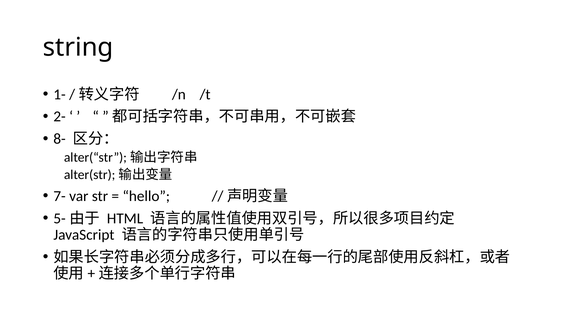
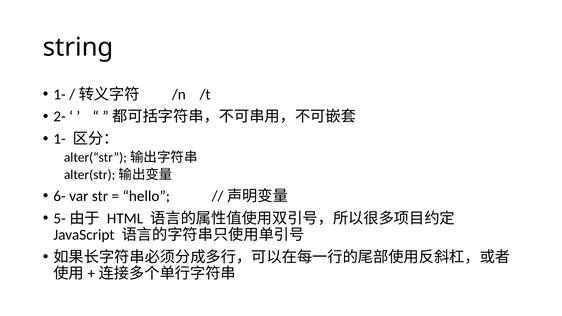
8- at (60, 139): 8- -> 1-
7-: 7- -> 6-
